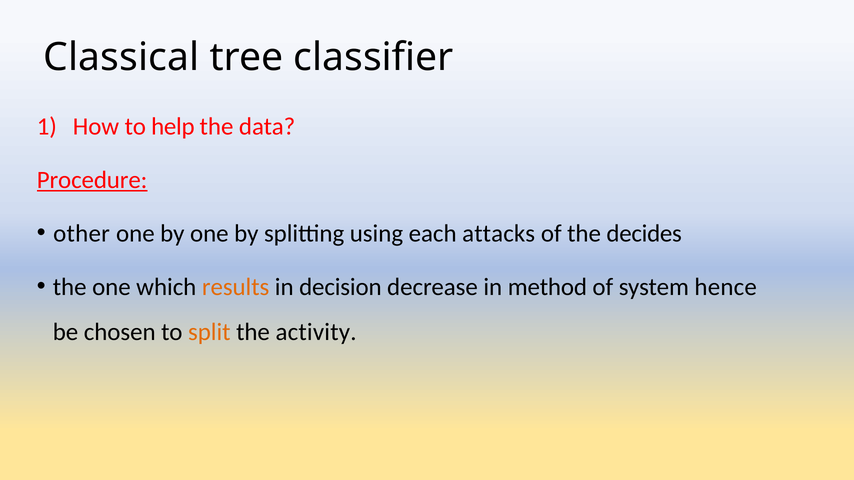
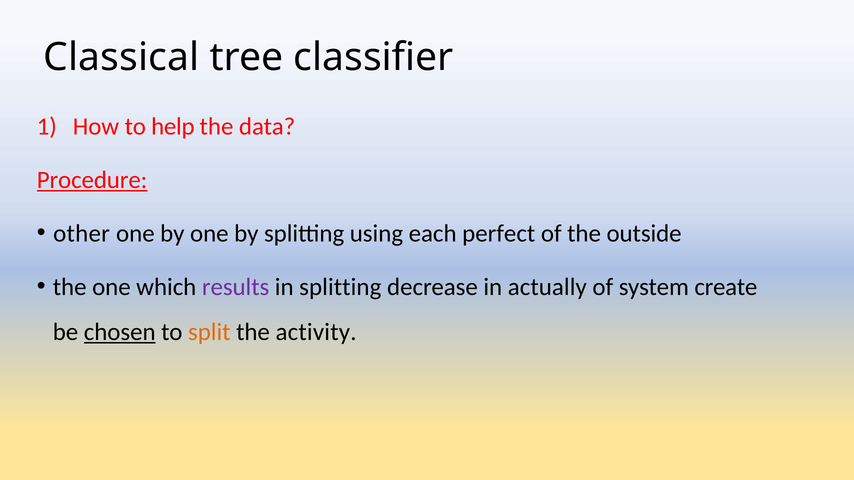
attacks: attacks -> perfect
decides: decides -> outside
results colour: orange -> purple
in decision: decision -> splitting
method: method -> actually
hence: hence -> create
chosen underline: none -> present
